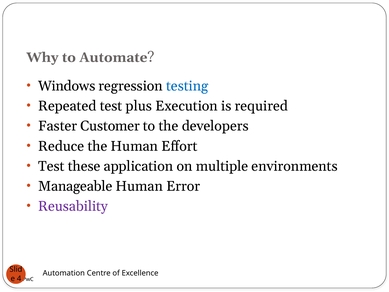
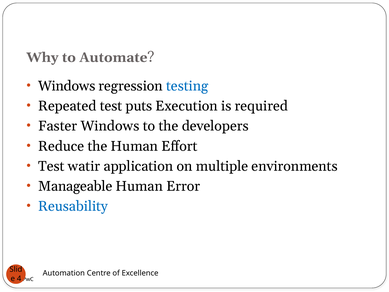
plus: plus -> puts
Faster Customer: Customer -> Windows
these: these -> watir
Reusability colour: purple -> blue
